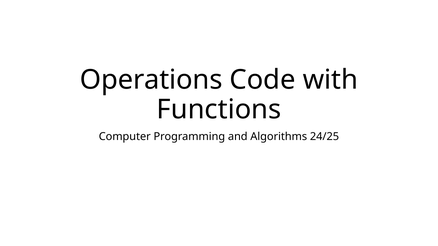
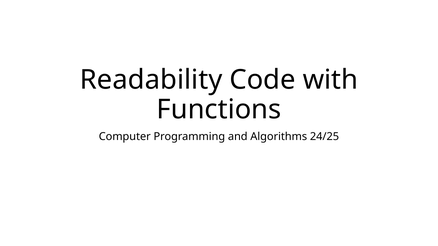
Operations: Operations -> Readability
